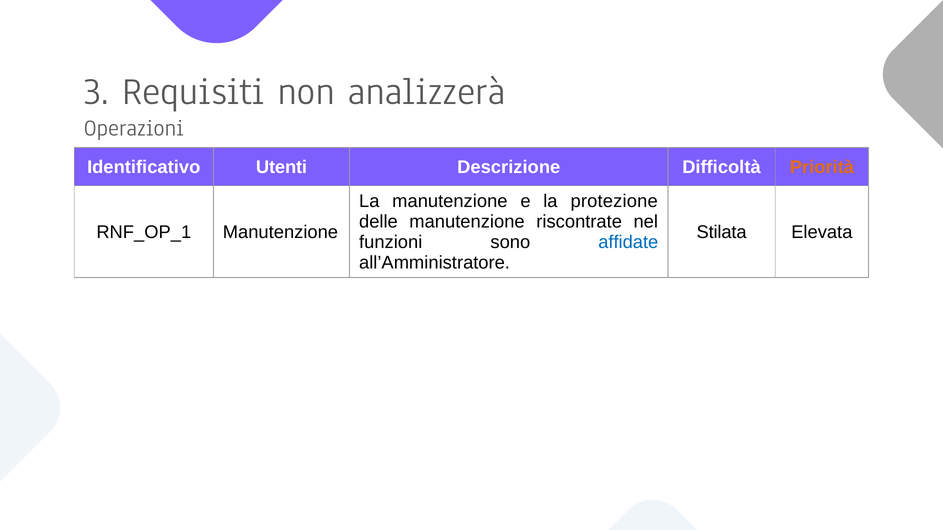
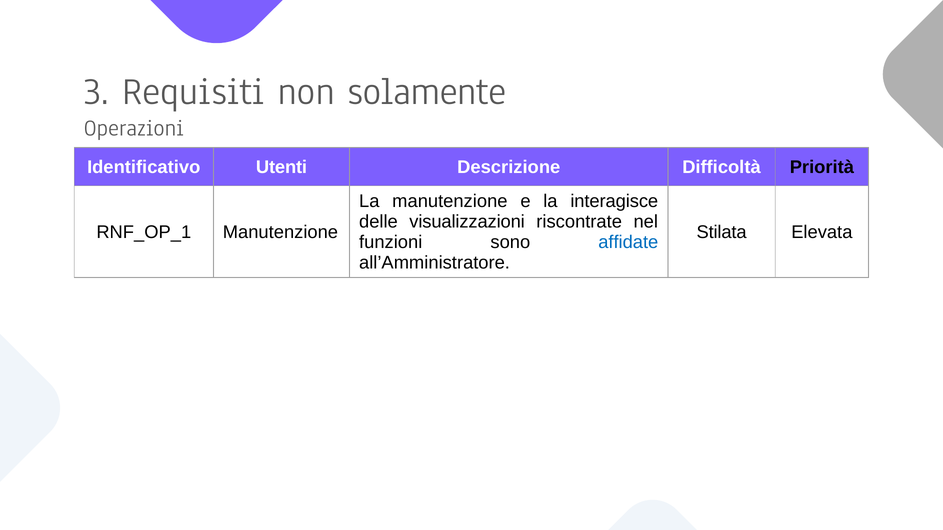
analizzerà: analizzerà -> solamente
Priorità colour: orange -> black
protezione: protezione -> interagisce
delle manutenzione: manutenzione -> visualizzazioni
